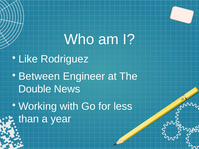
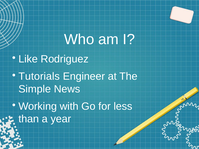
Between: Between -> Tutorials
Double: Double -> Simple
